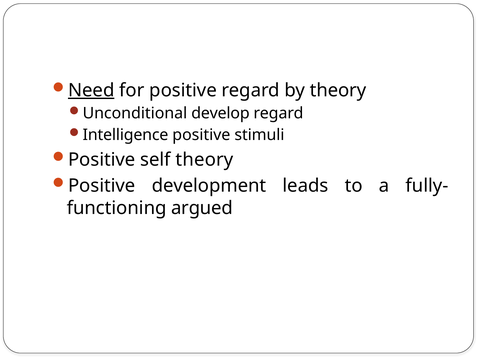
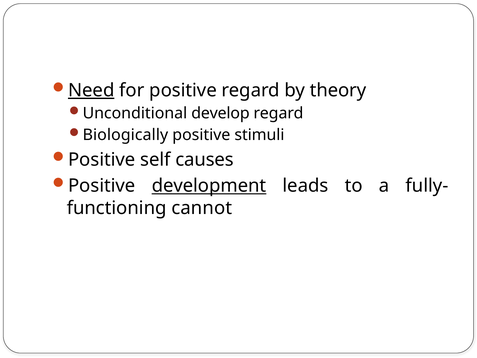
Intelligence: Intelligence -> Biologically
self theory: theory -> causes
development underline: none -> present
argued: argued -> cannot
